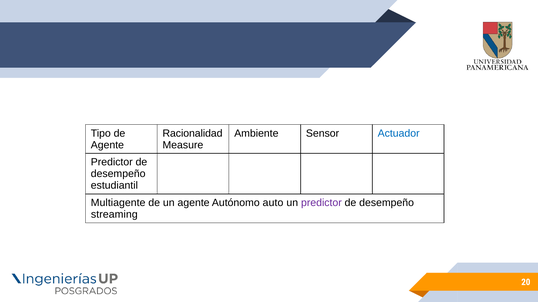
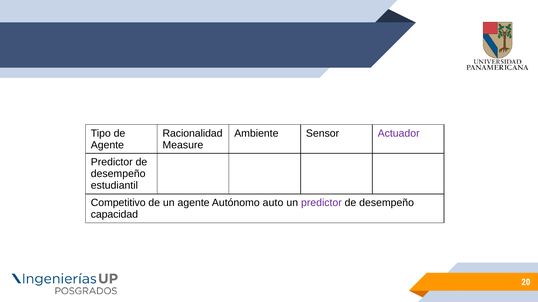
Actuador colour: blue -> purple
Multiagente: Multiagente -> Competitivo
streaming: streaming -> capacidad
